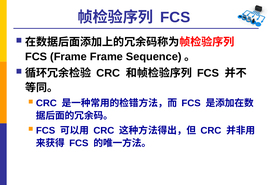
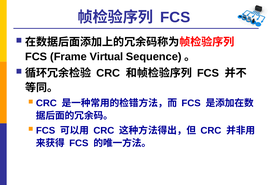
Frame Frame: Frame -> Virtual
